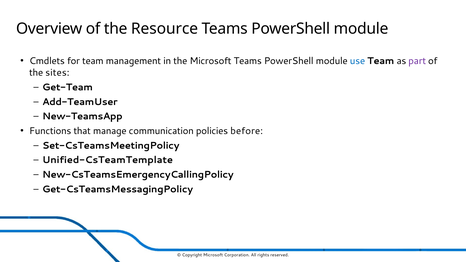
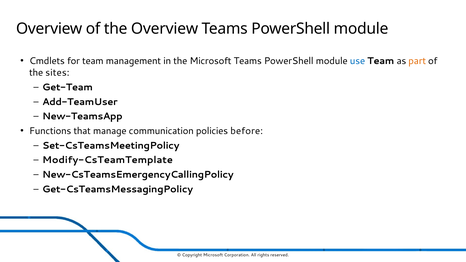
the Resource: Resource -> Overview
part colour: purple -> orange
Unified-CsTeamTemplate: Unified-CsTeamTemplate -> Modify-CsTeamTemplate
